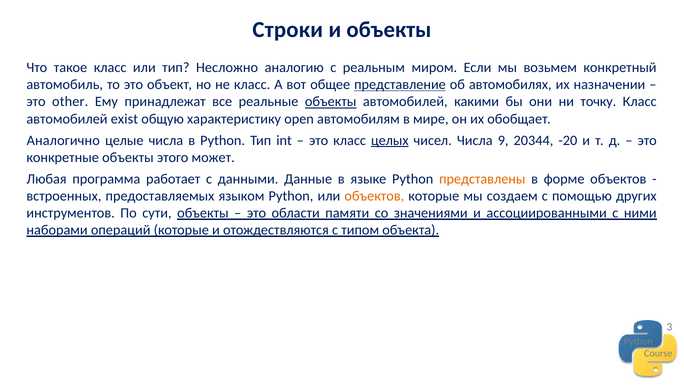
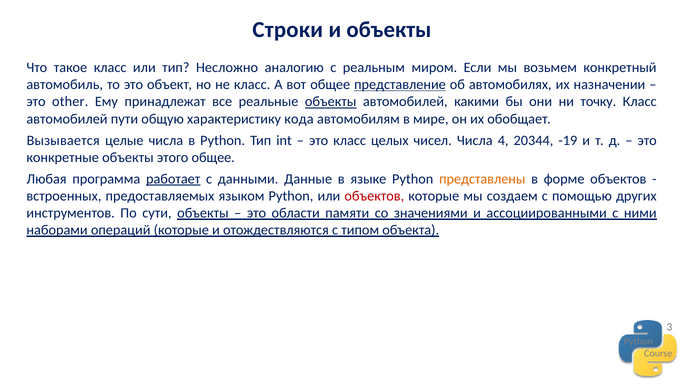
exist: exist -> пути
open: open -> кода
Аналогично: Аналогично -> Вызывается
целых underline: present -> none
9: 9 -> 4
-20: -20 -> -19
этого может: может -> общее
работает underline: none -> present
объектов at (374, 196) colour: orange -> red
